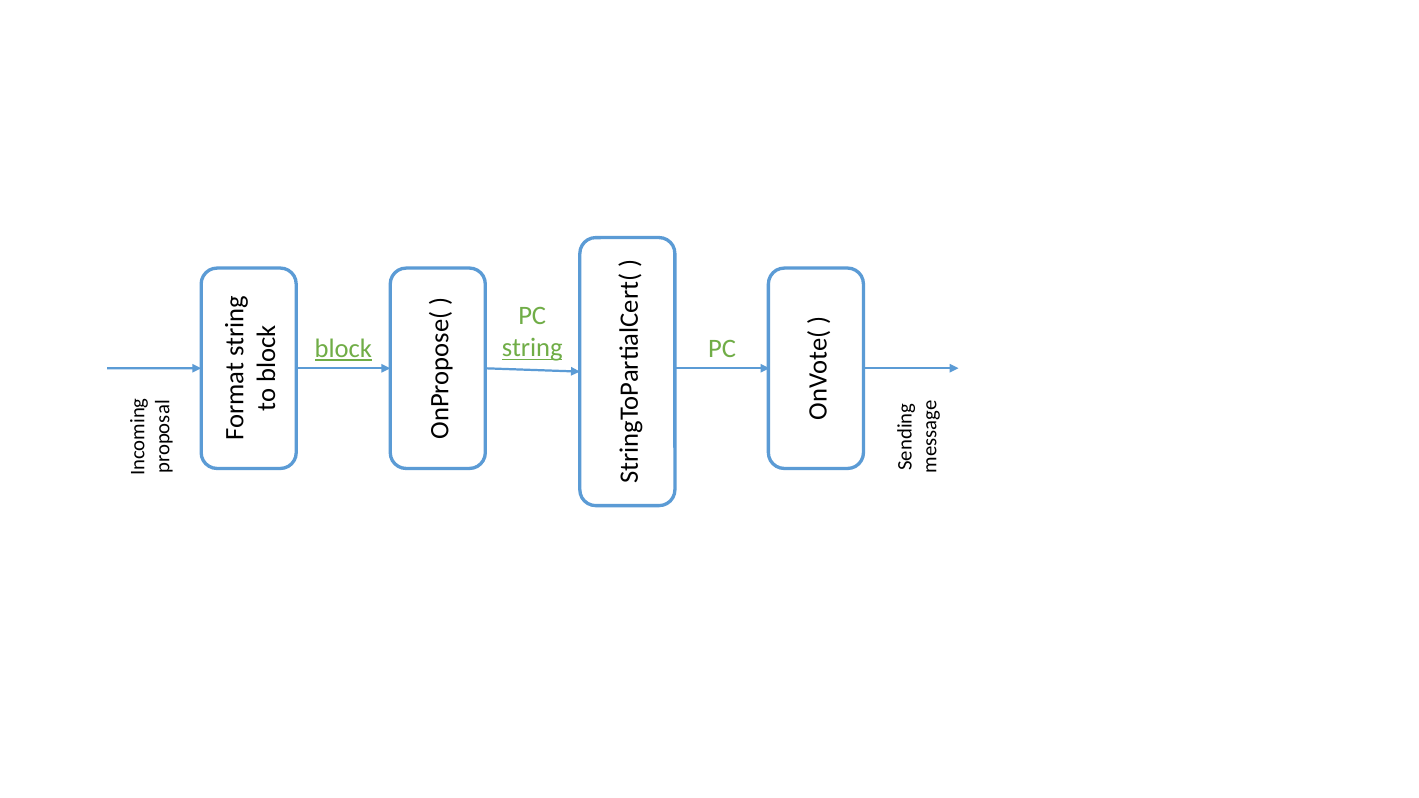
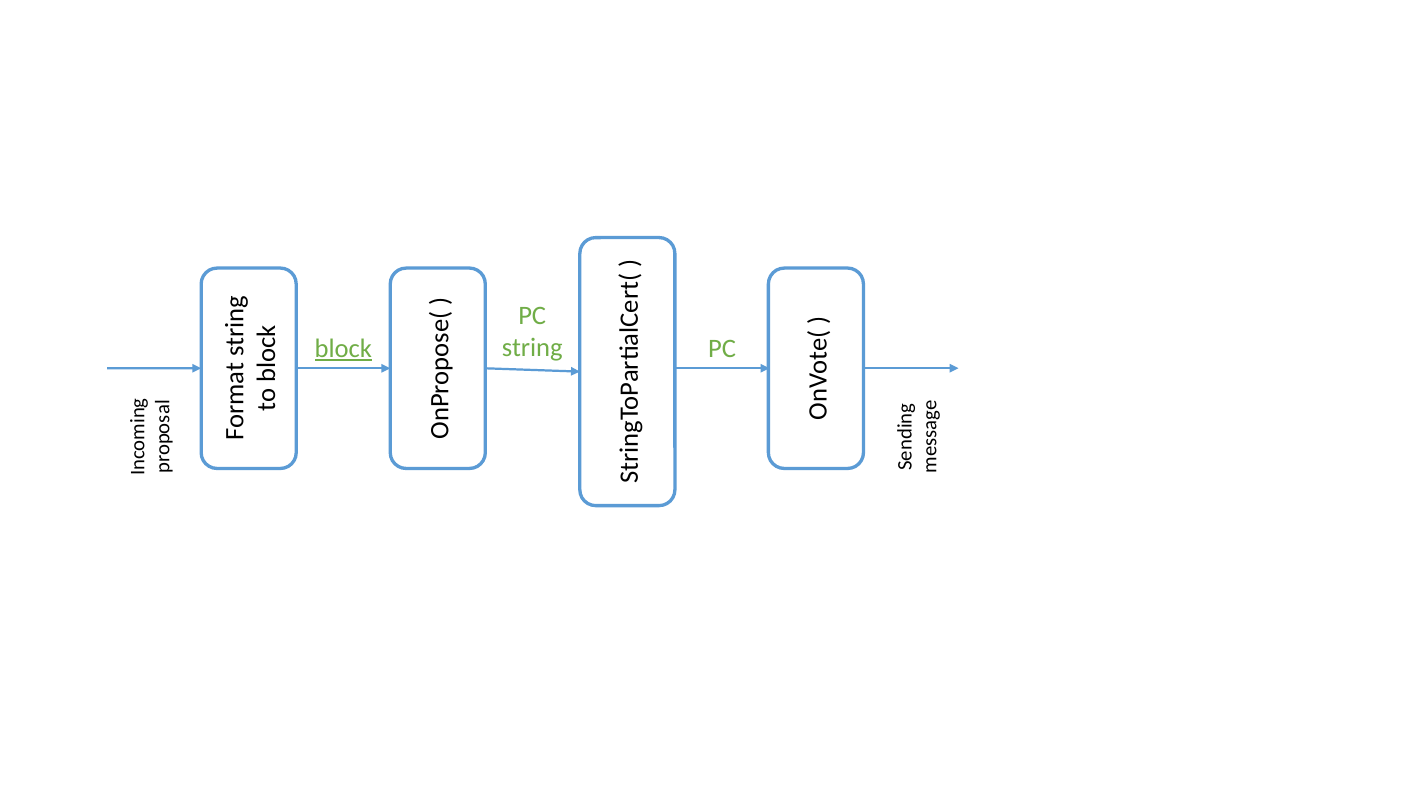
string underline: present -> none
